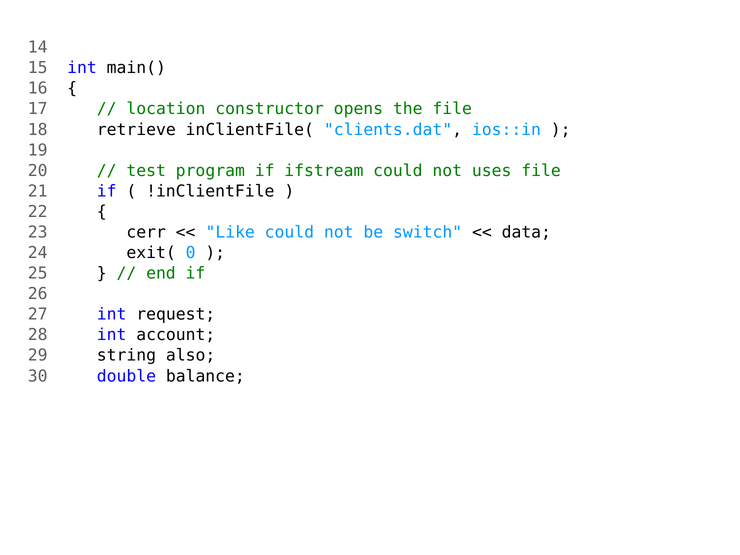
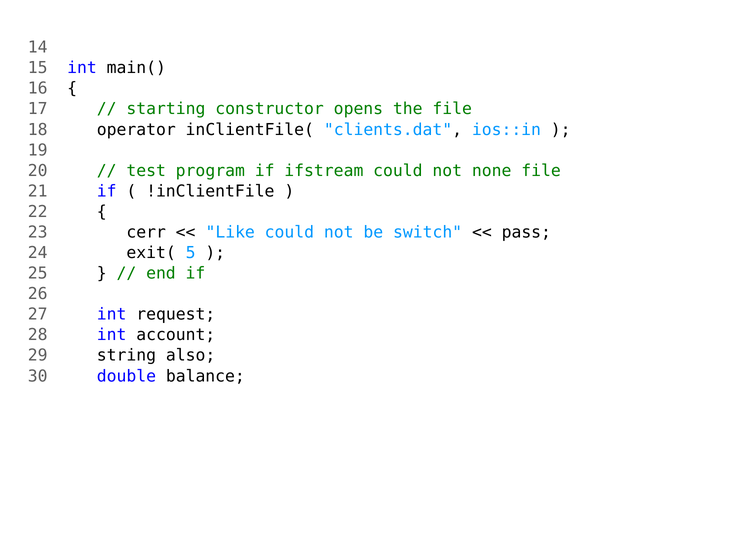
location: location -> starting
retrieve: retrieve -> operator
uses: uses -> none
data: data -> pass
0: 0 -> 5
